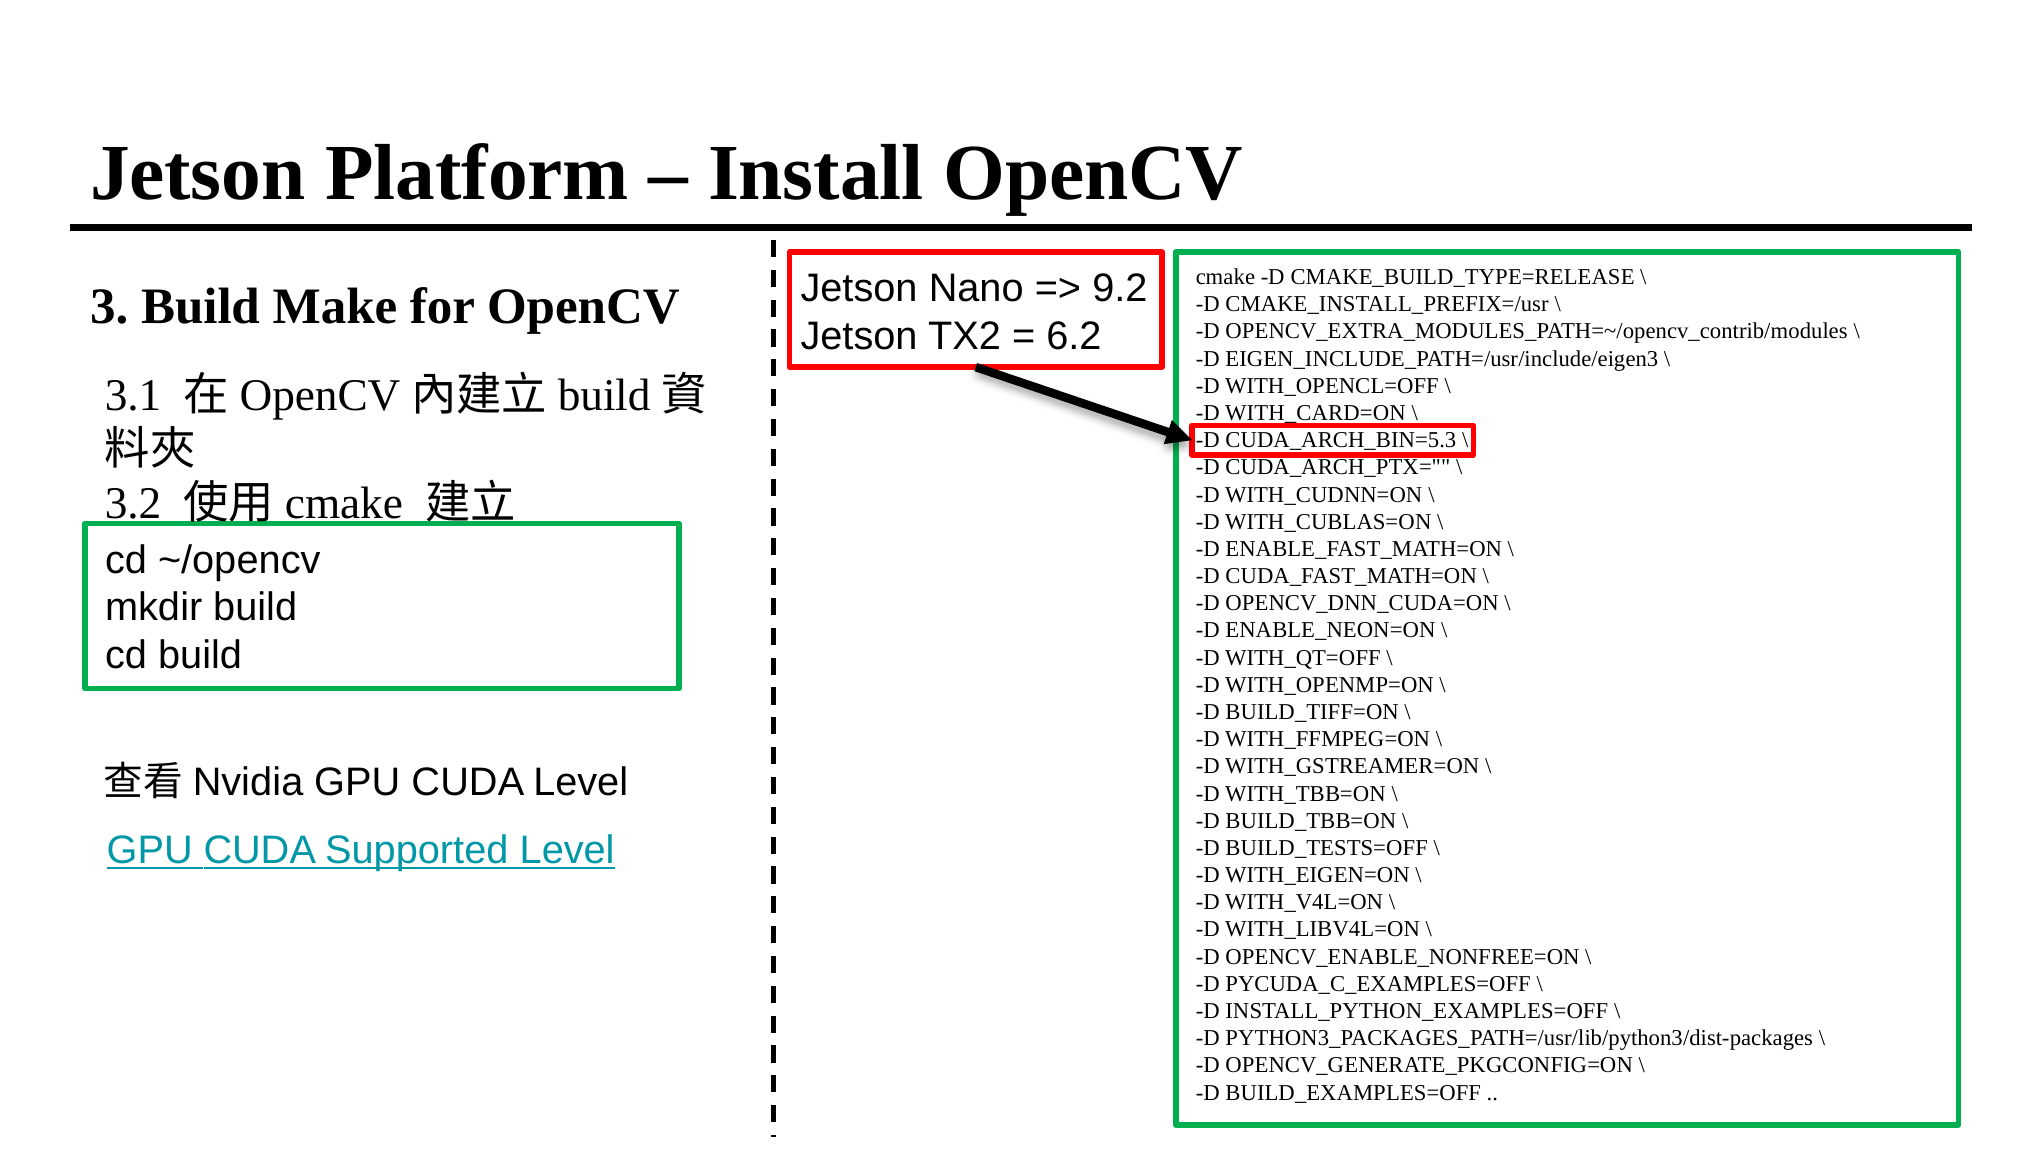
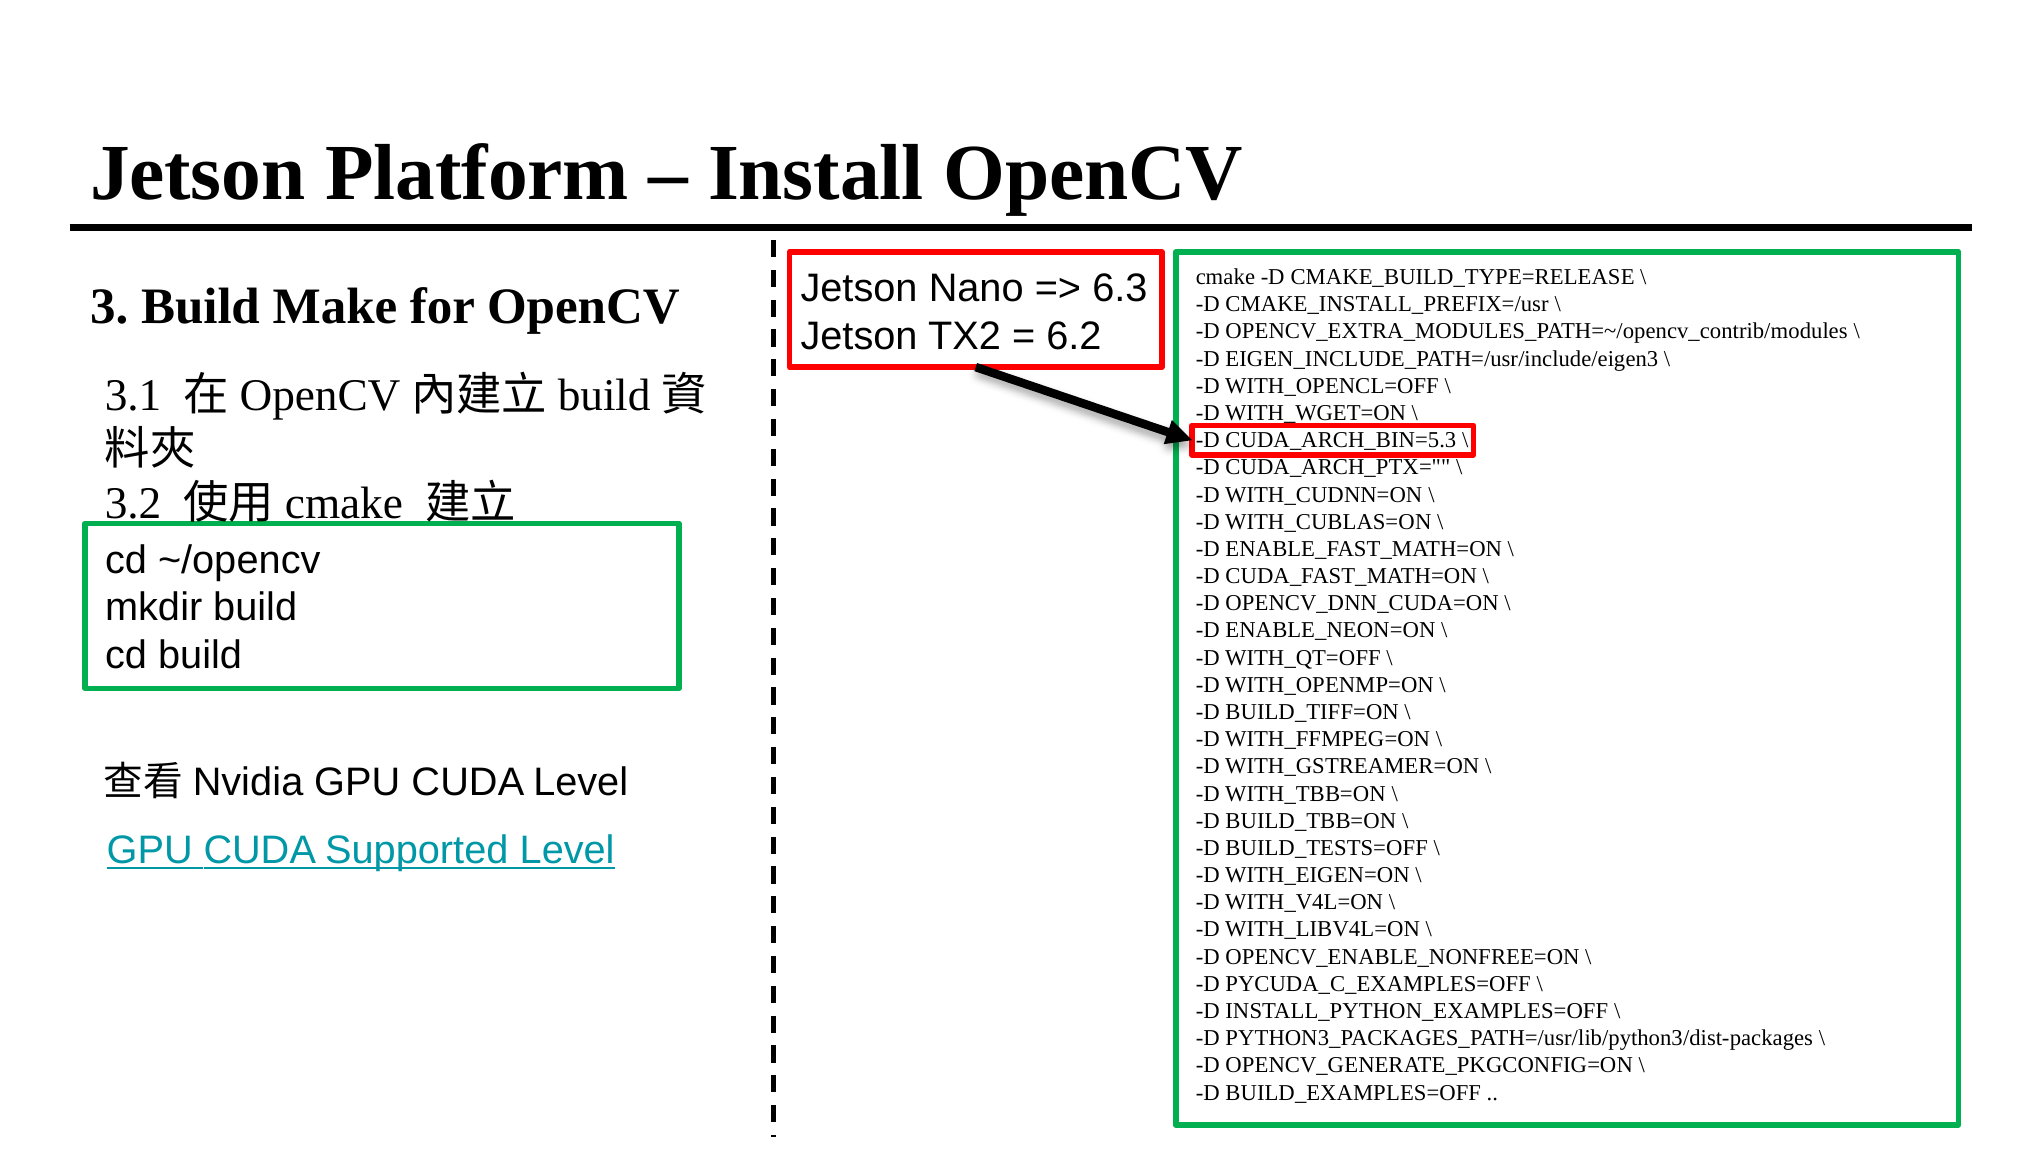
9.2: 9.2 -> 6.3
WITH_CARD=ON: WITH_CARD=ON -> WITH_WGET=ON
